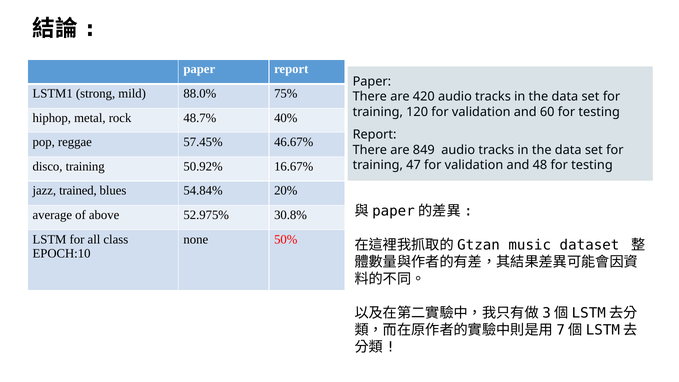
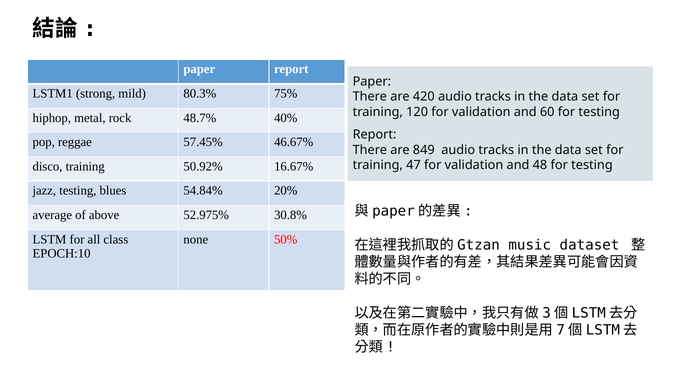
88.0%: 88.0% -> 80.3%
jazz trained: trained -> testing
